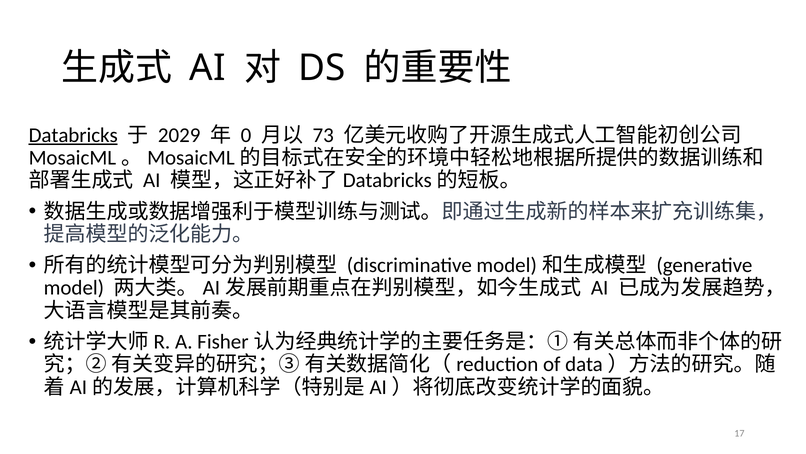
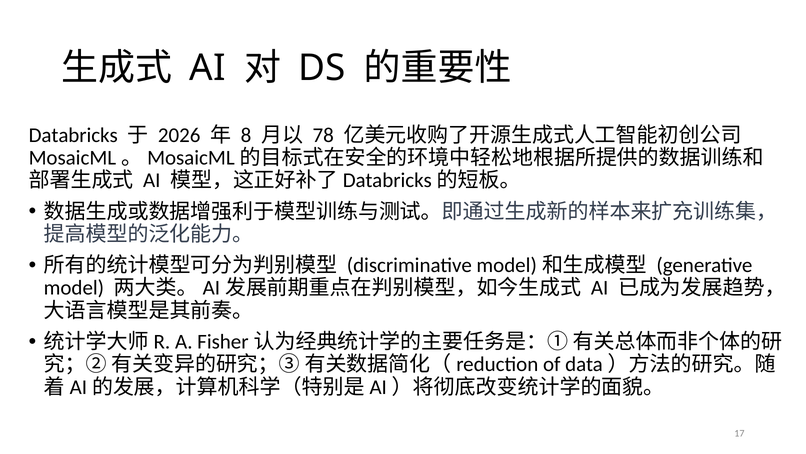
Databricks underline: present -> none
2029: 2029 -> 2026
0: 0 -> 8
73: 73 -> 78
